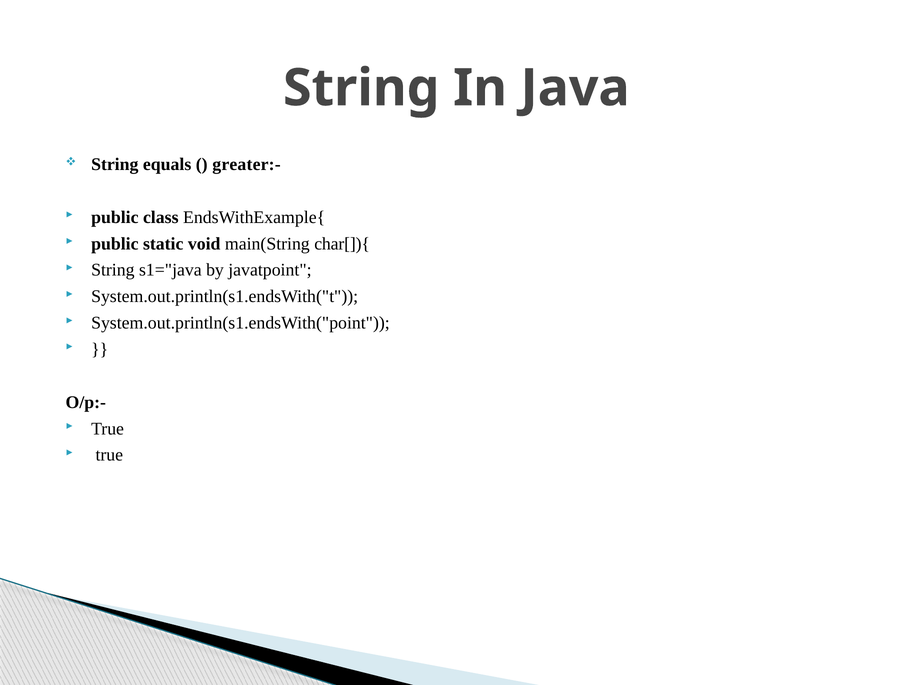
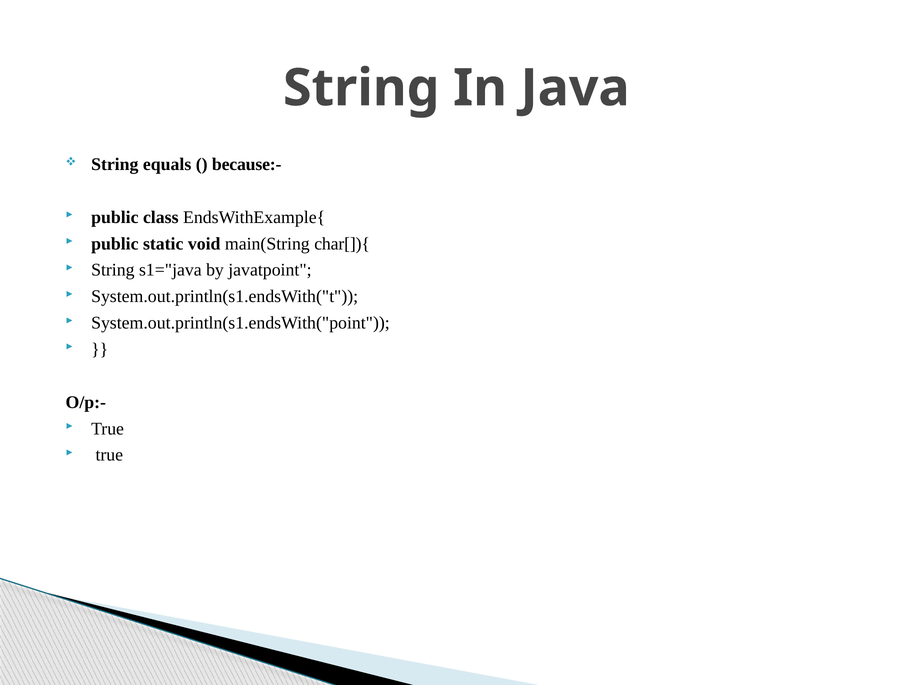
greater:-: greater:- -> because:-
